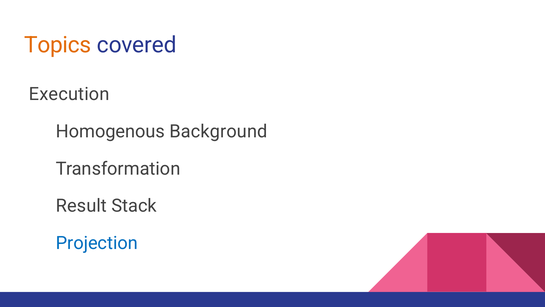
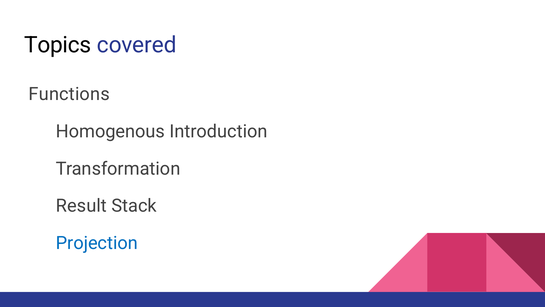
Topics colour: orange -> black
Execution: Execution -> Functions
Background: Background -> Introduction
